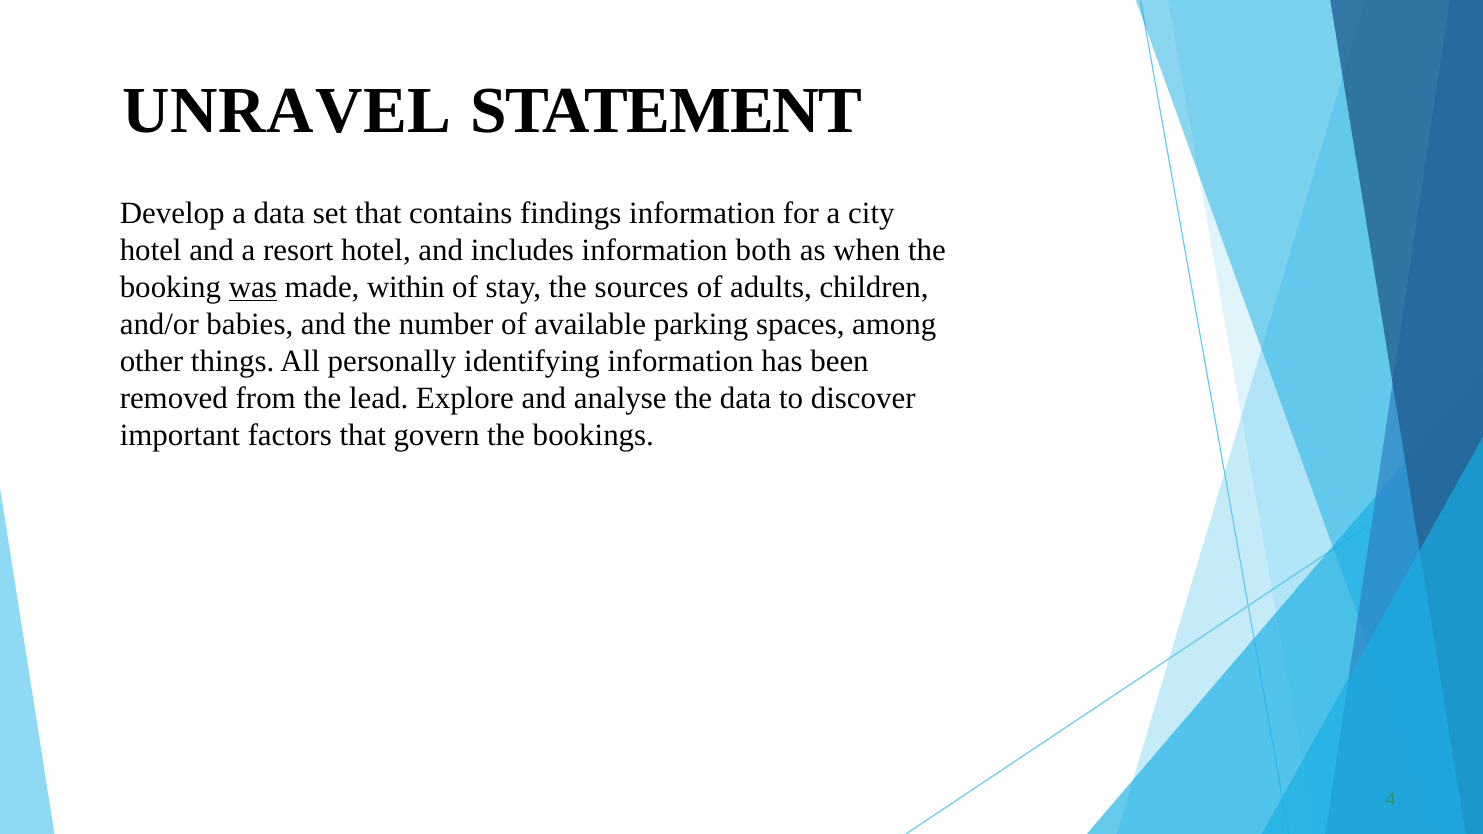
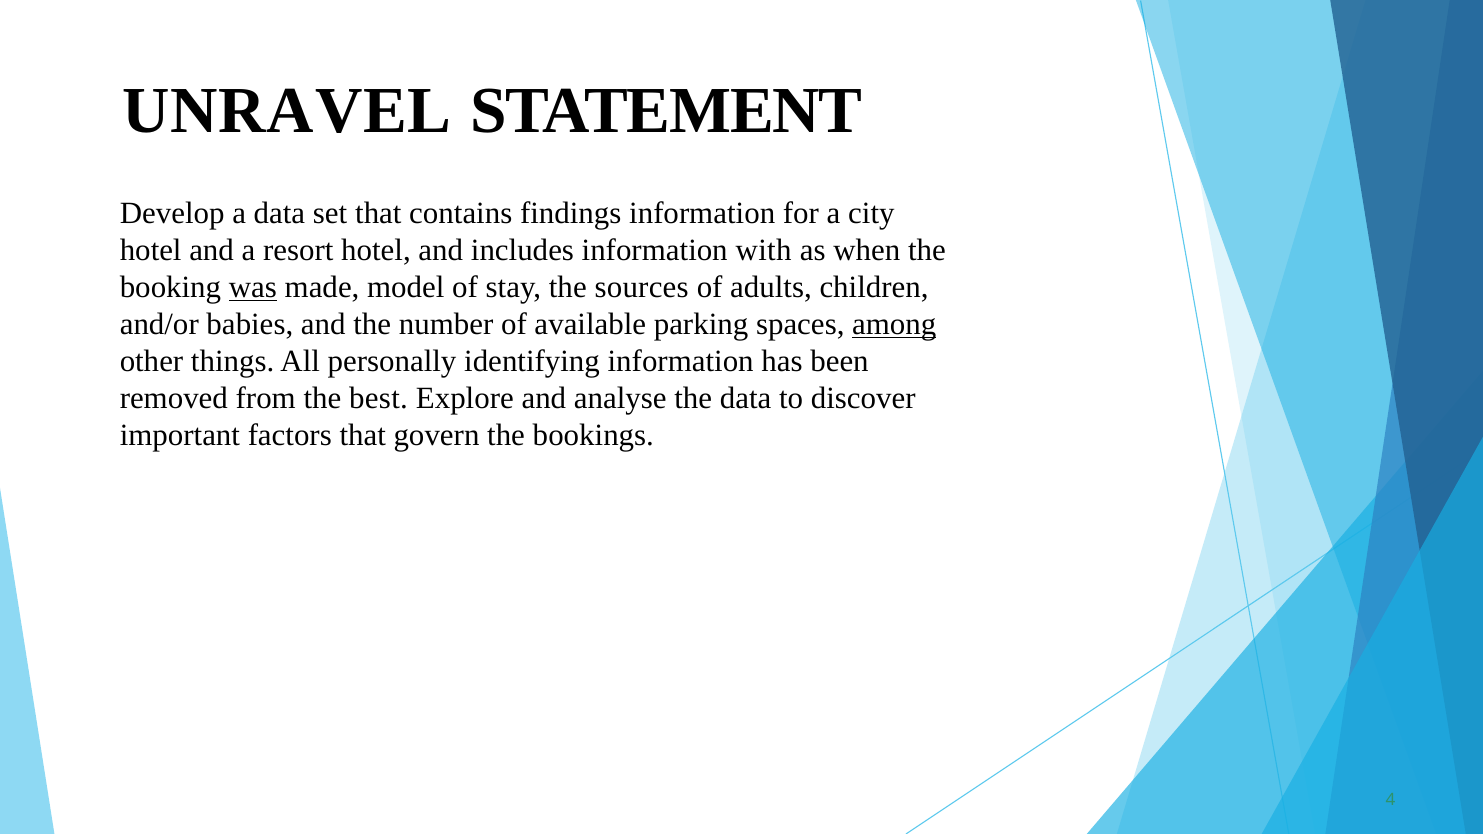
both: both -> with
within: within -> model
among underline: none -> present
lead: lead -> best
